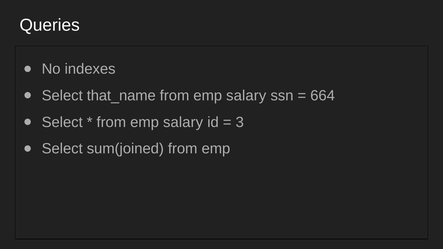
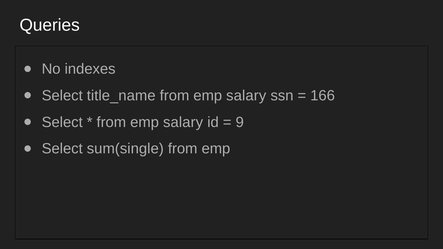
that_name: that_name -> title_name
664: 664 -> 166
3: 3 -> 9
sum(joined: sum(joined -> sum(single
